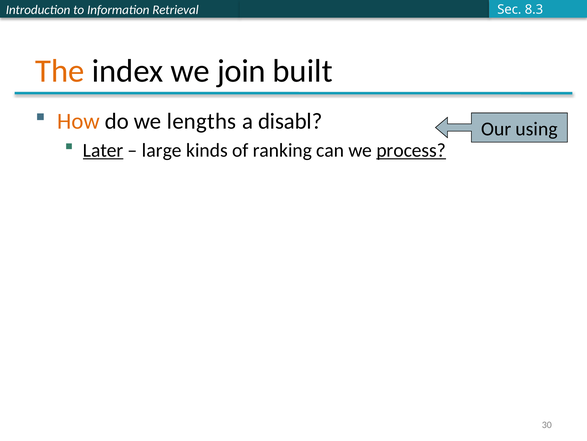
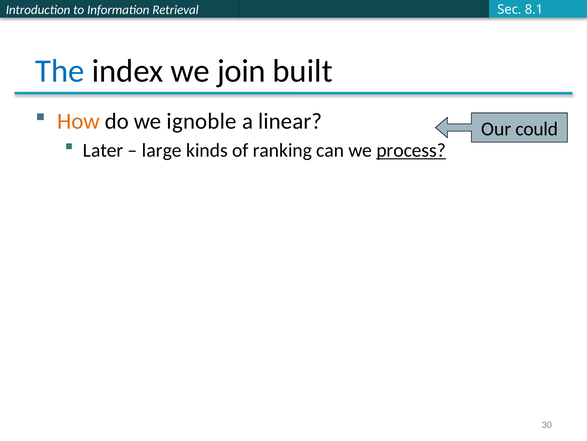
8.3: 8.3 -> 8.1
The colour: orange -> blue
lengths: lengths -> ignoble
disabl: disabl -> linear
using: using -> could
Later underline: present -> none
